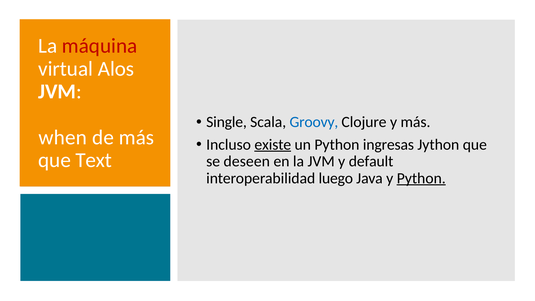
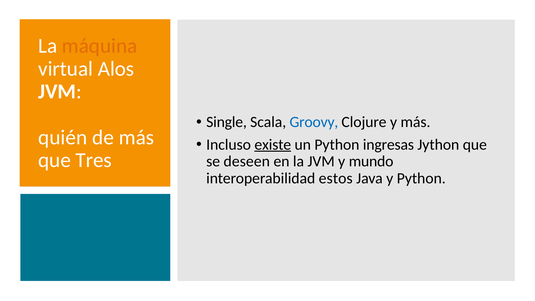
máquina colour: red -> orange
when: when -> quién
Text: Text -> Tres
default: default -> mundo
luego: luego -> estos
Python at (421, 178) underline: present -> none
